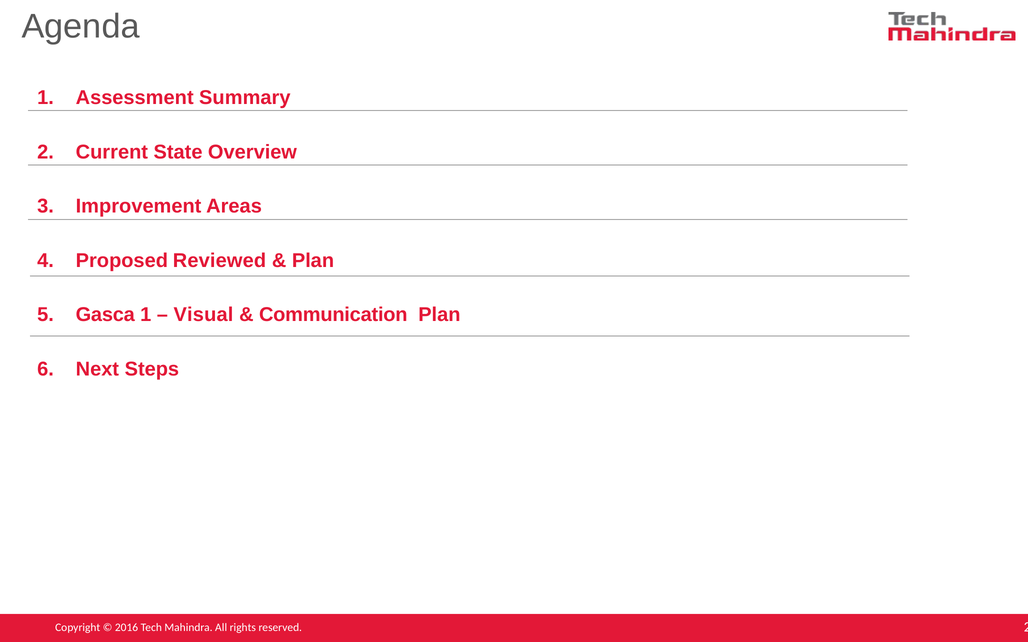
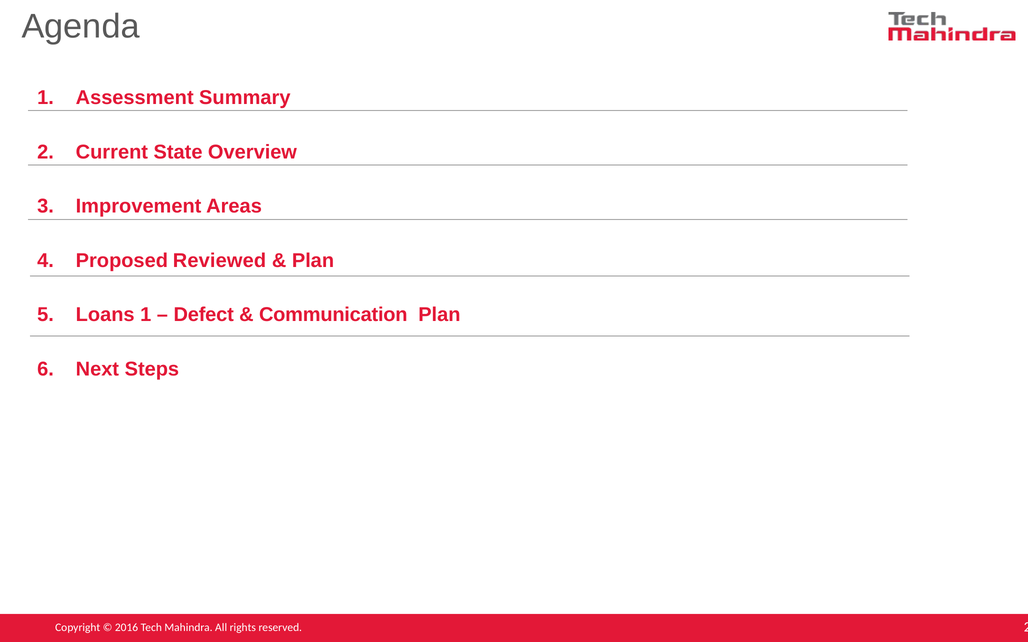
Gasca: Gasca -> Loans
Visual: Visual -> Defect
